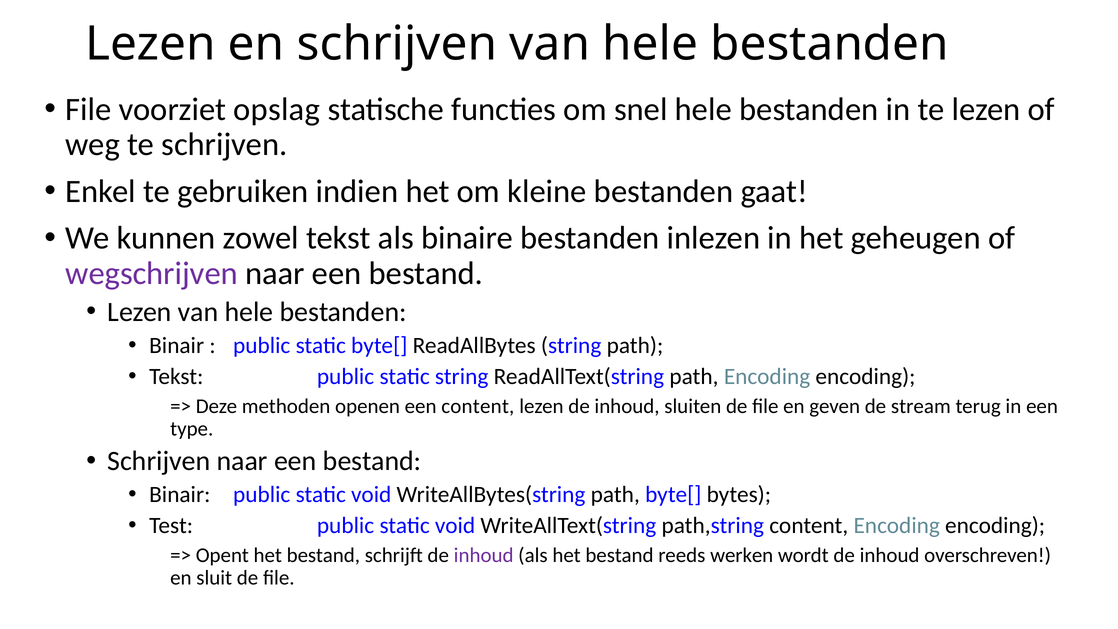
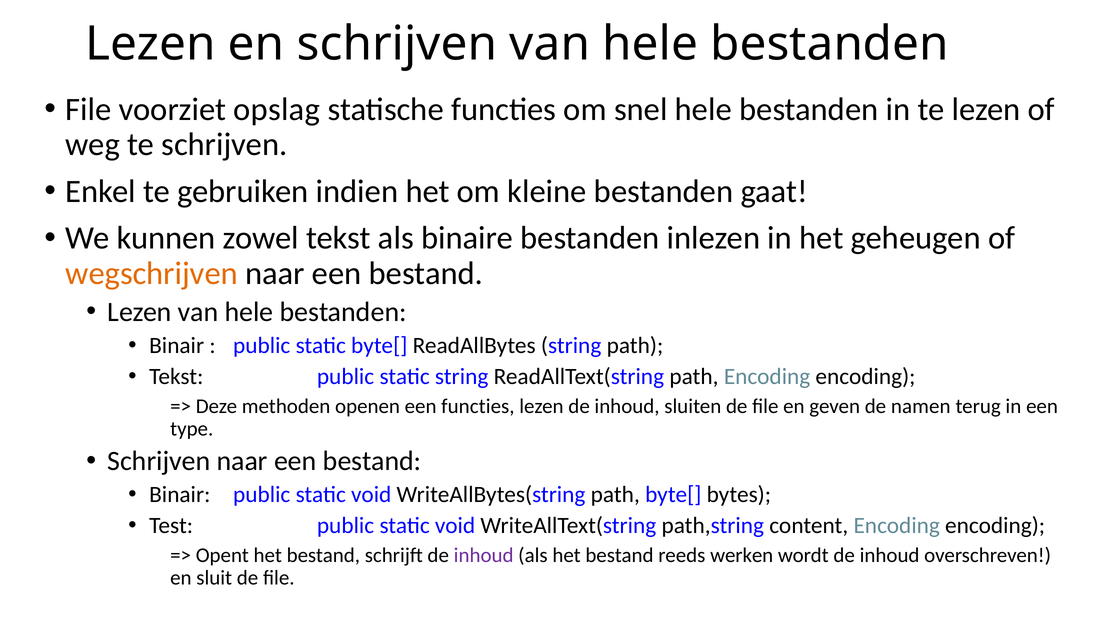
wegschrijven colour: purple -> orange
een content: content -> functies
stream: stream -> namen
